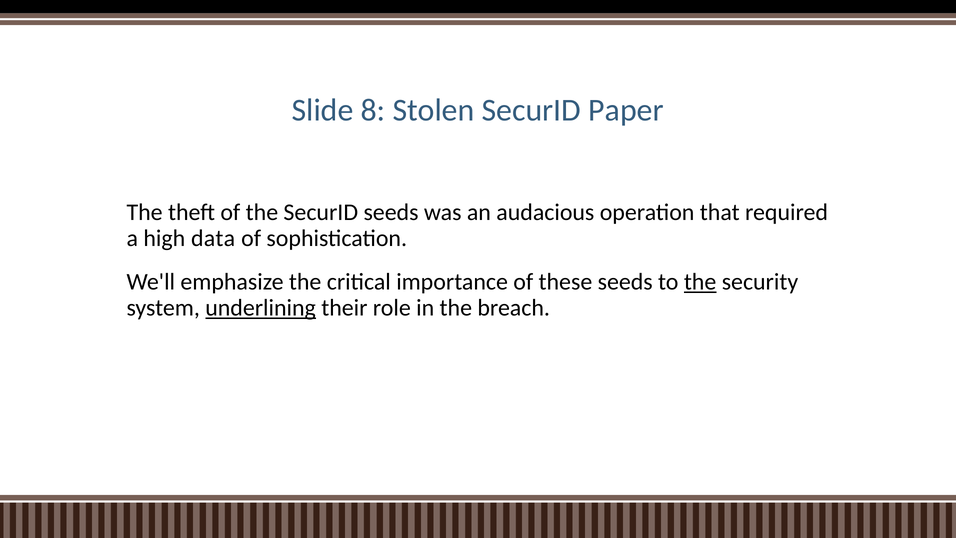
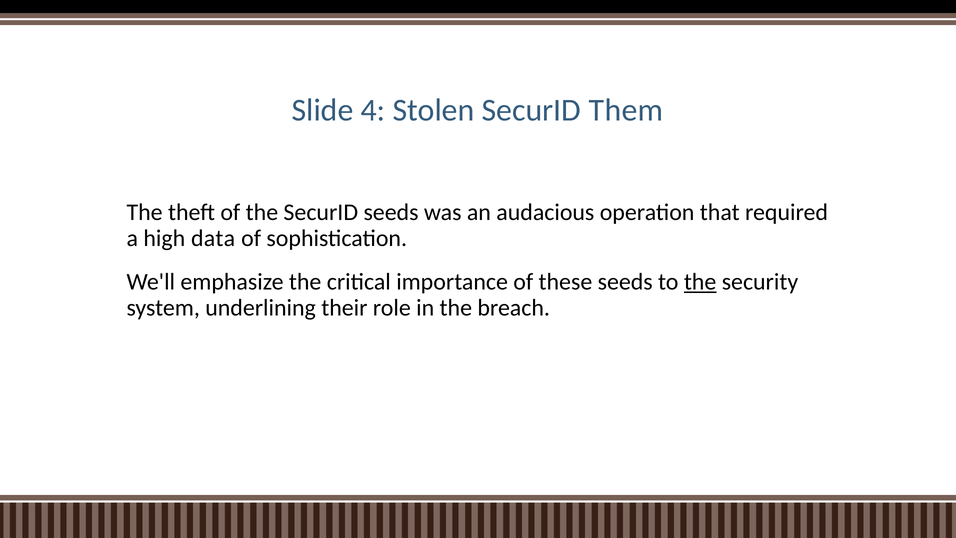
8: 8 -> 4
Paper: Paper -> Them
underlining underline: present -> none
